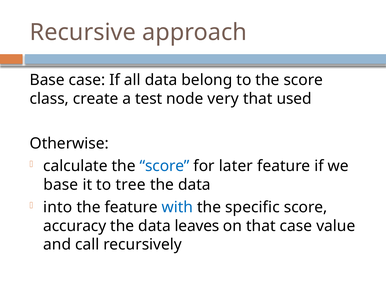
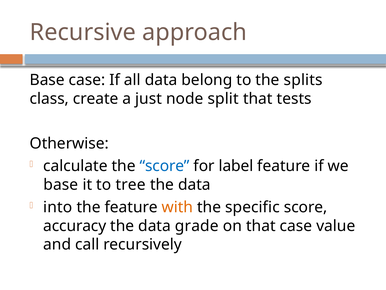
to the score: score -> splits
test: test -> just
very: very -> split
used: used -> tests
later: later -> label
with colour: blue -> orange
leaves: leaves -> grade
